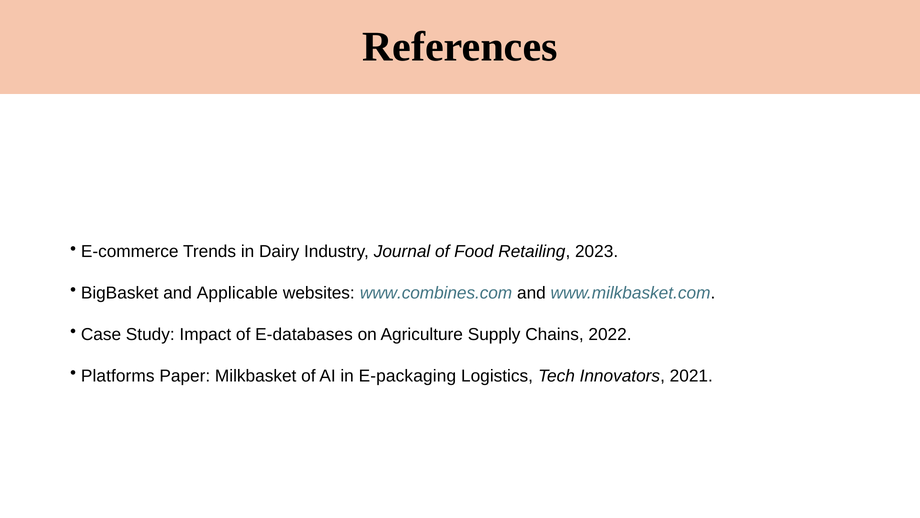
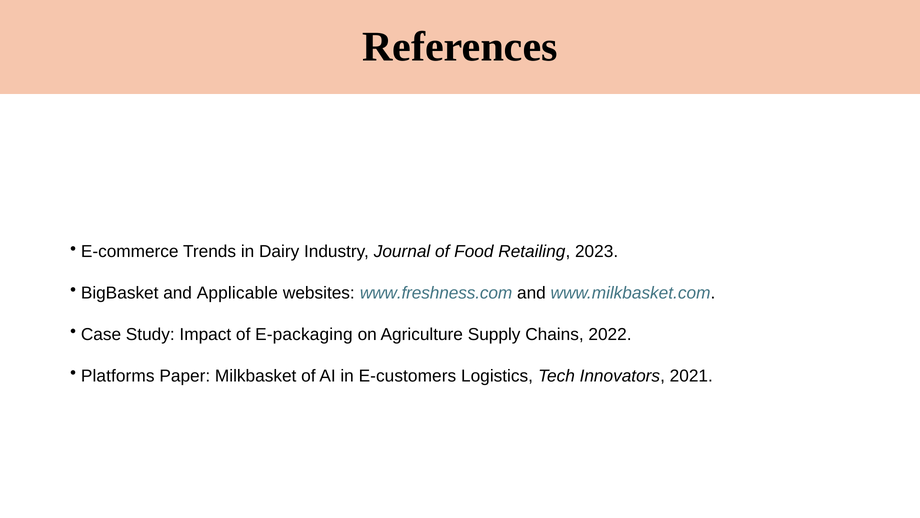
www.combines.com: www.combines.com -> www.freshness.com
E-databases: E-databases -> E-packaging
E-packaging: E-packaging -> E-customers
